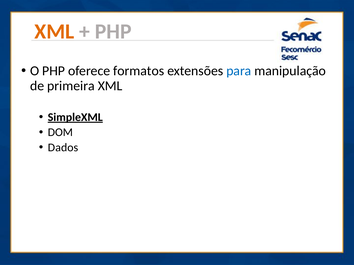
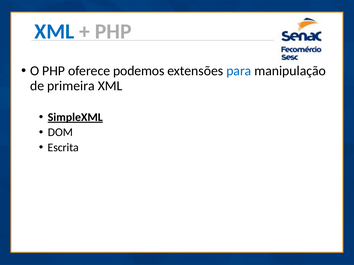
XML at (54, 31) colour: orange -> blue
formatos: formatos -> podemos
Dados: Dados -> Escrita
